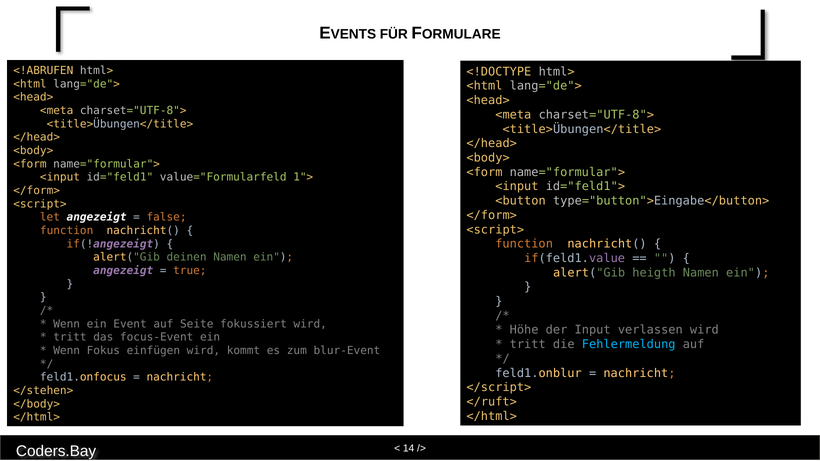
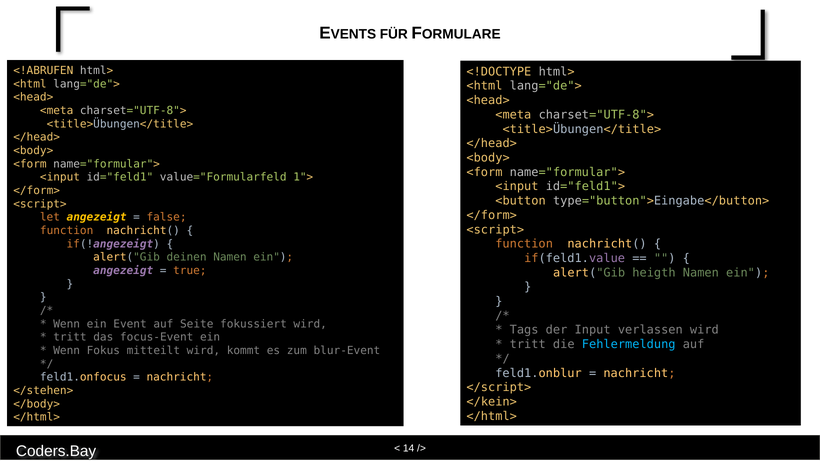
angezeigt at (97, 217) colour: white -> yellow
Höhe: Höhe -> Tags
einfügen: einfügen -> mitteilt
</ruft>: </ruft> -> </kein>
